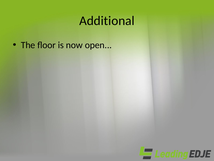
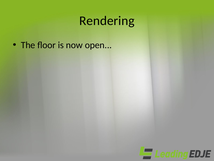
Additional: Additional -> Rendering
